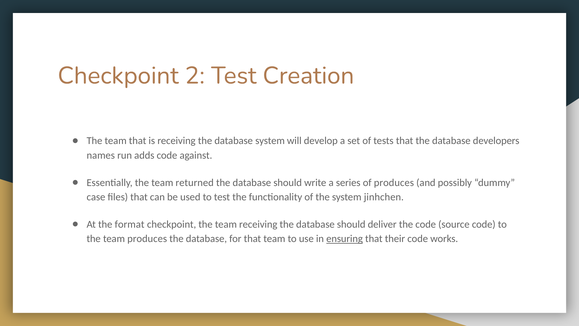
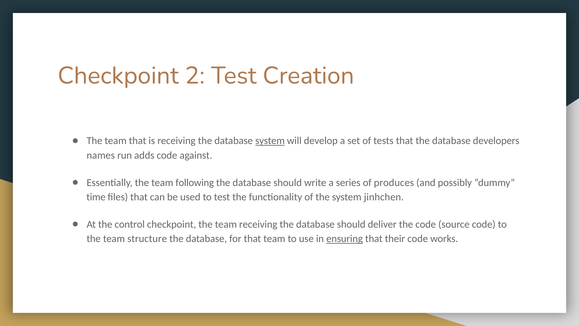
system at (270, 141) underline: none -> present
returned: returned -> following
case: case -> time
format: format -> control
team produces: produces -> structure
